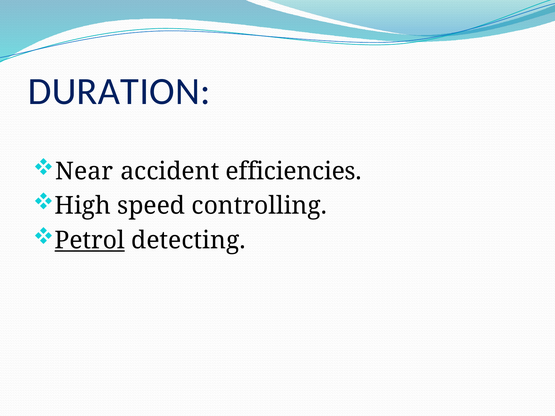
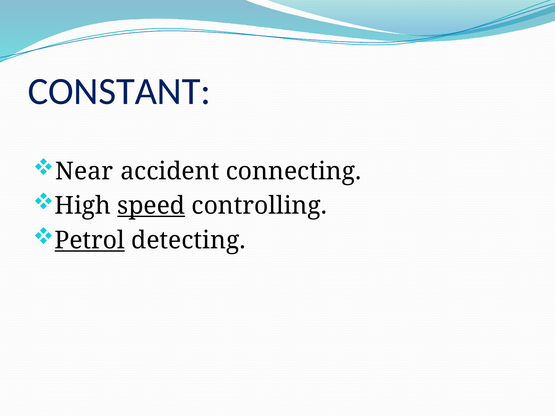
DURATION: DURATION -> CONSTANT
efficiencies: efficiencies -> connecting
speed underline: none -> present
